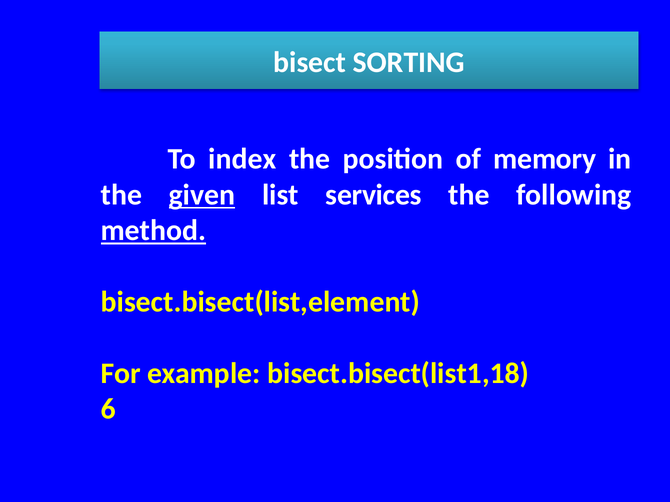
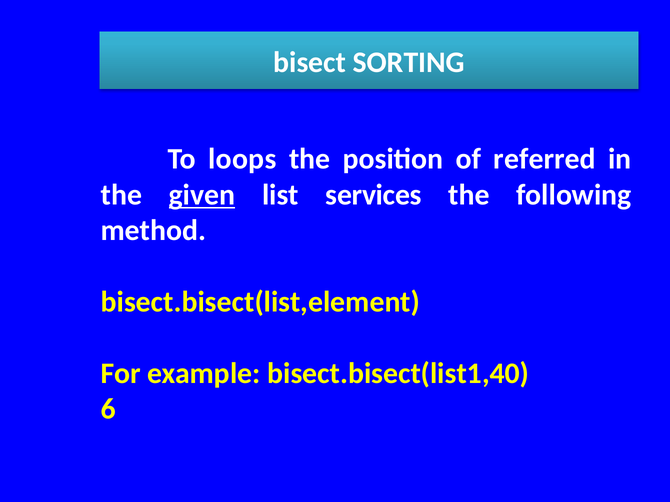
index: index -> loops
memory: memory -> referred
method underline: present -> none
bisect.bisect(list1,18: bisect.bisect(list1,18 -> bisect.bisect(list1,40
